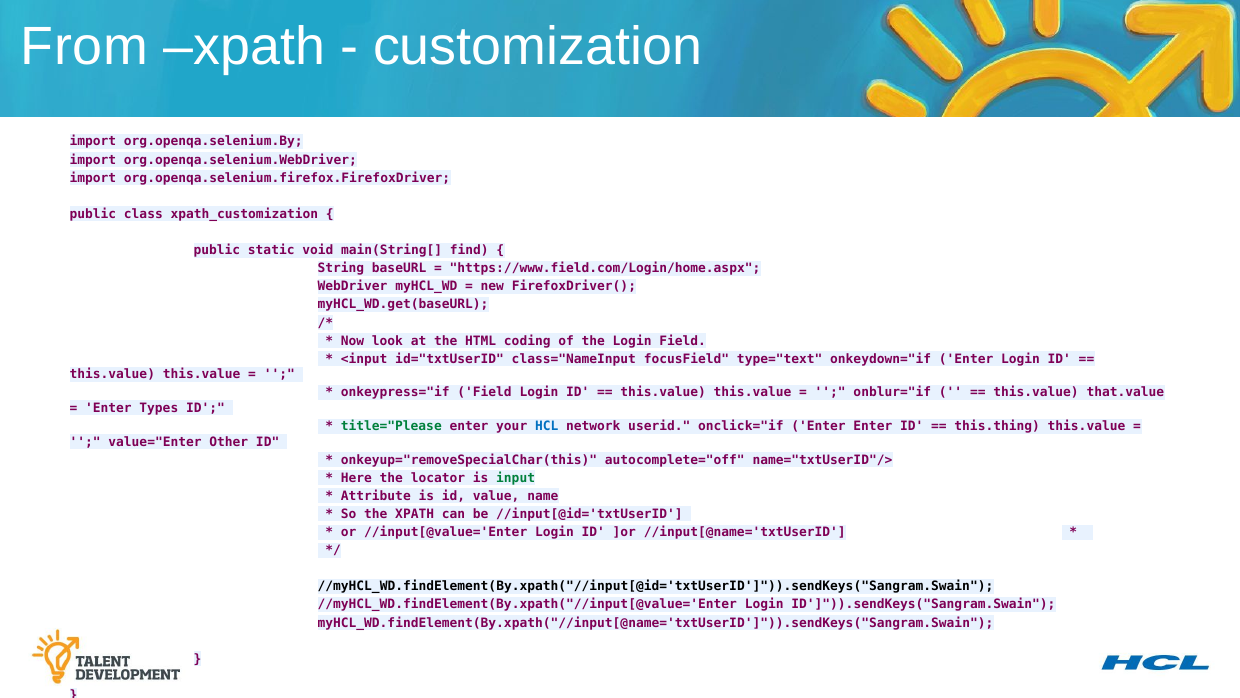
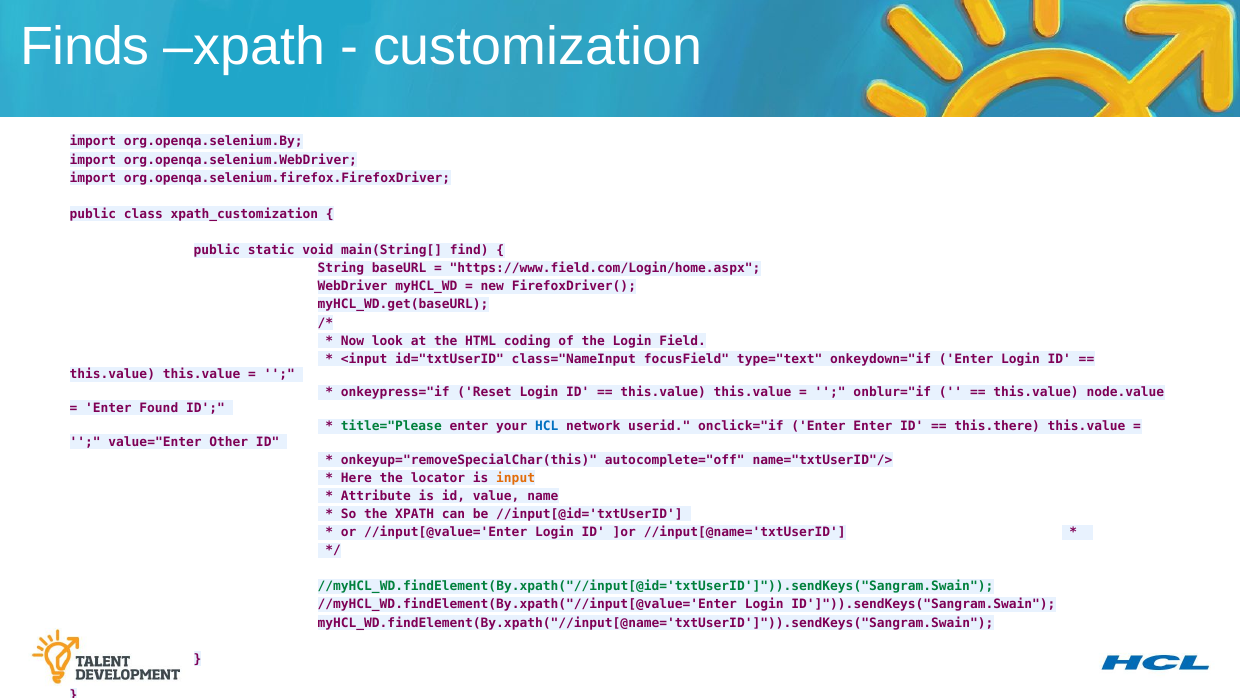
From: From -> Finds
onkeypress="if Field: Field -> Reset
that.value: that.value -> node.value
Types: Types -> Found
this.thing: this.thing -> this.there
input colour: green -> orange
//myHCL_WD.findElement(By.xpath("//input[@id='txtUserID']")).sendKeys("Sangram.Swain colour: black -> green
